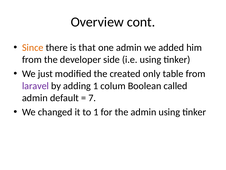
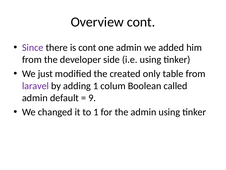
Since colour: orange -> purple
is that: that -> cont
7: 7 -> 9
